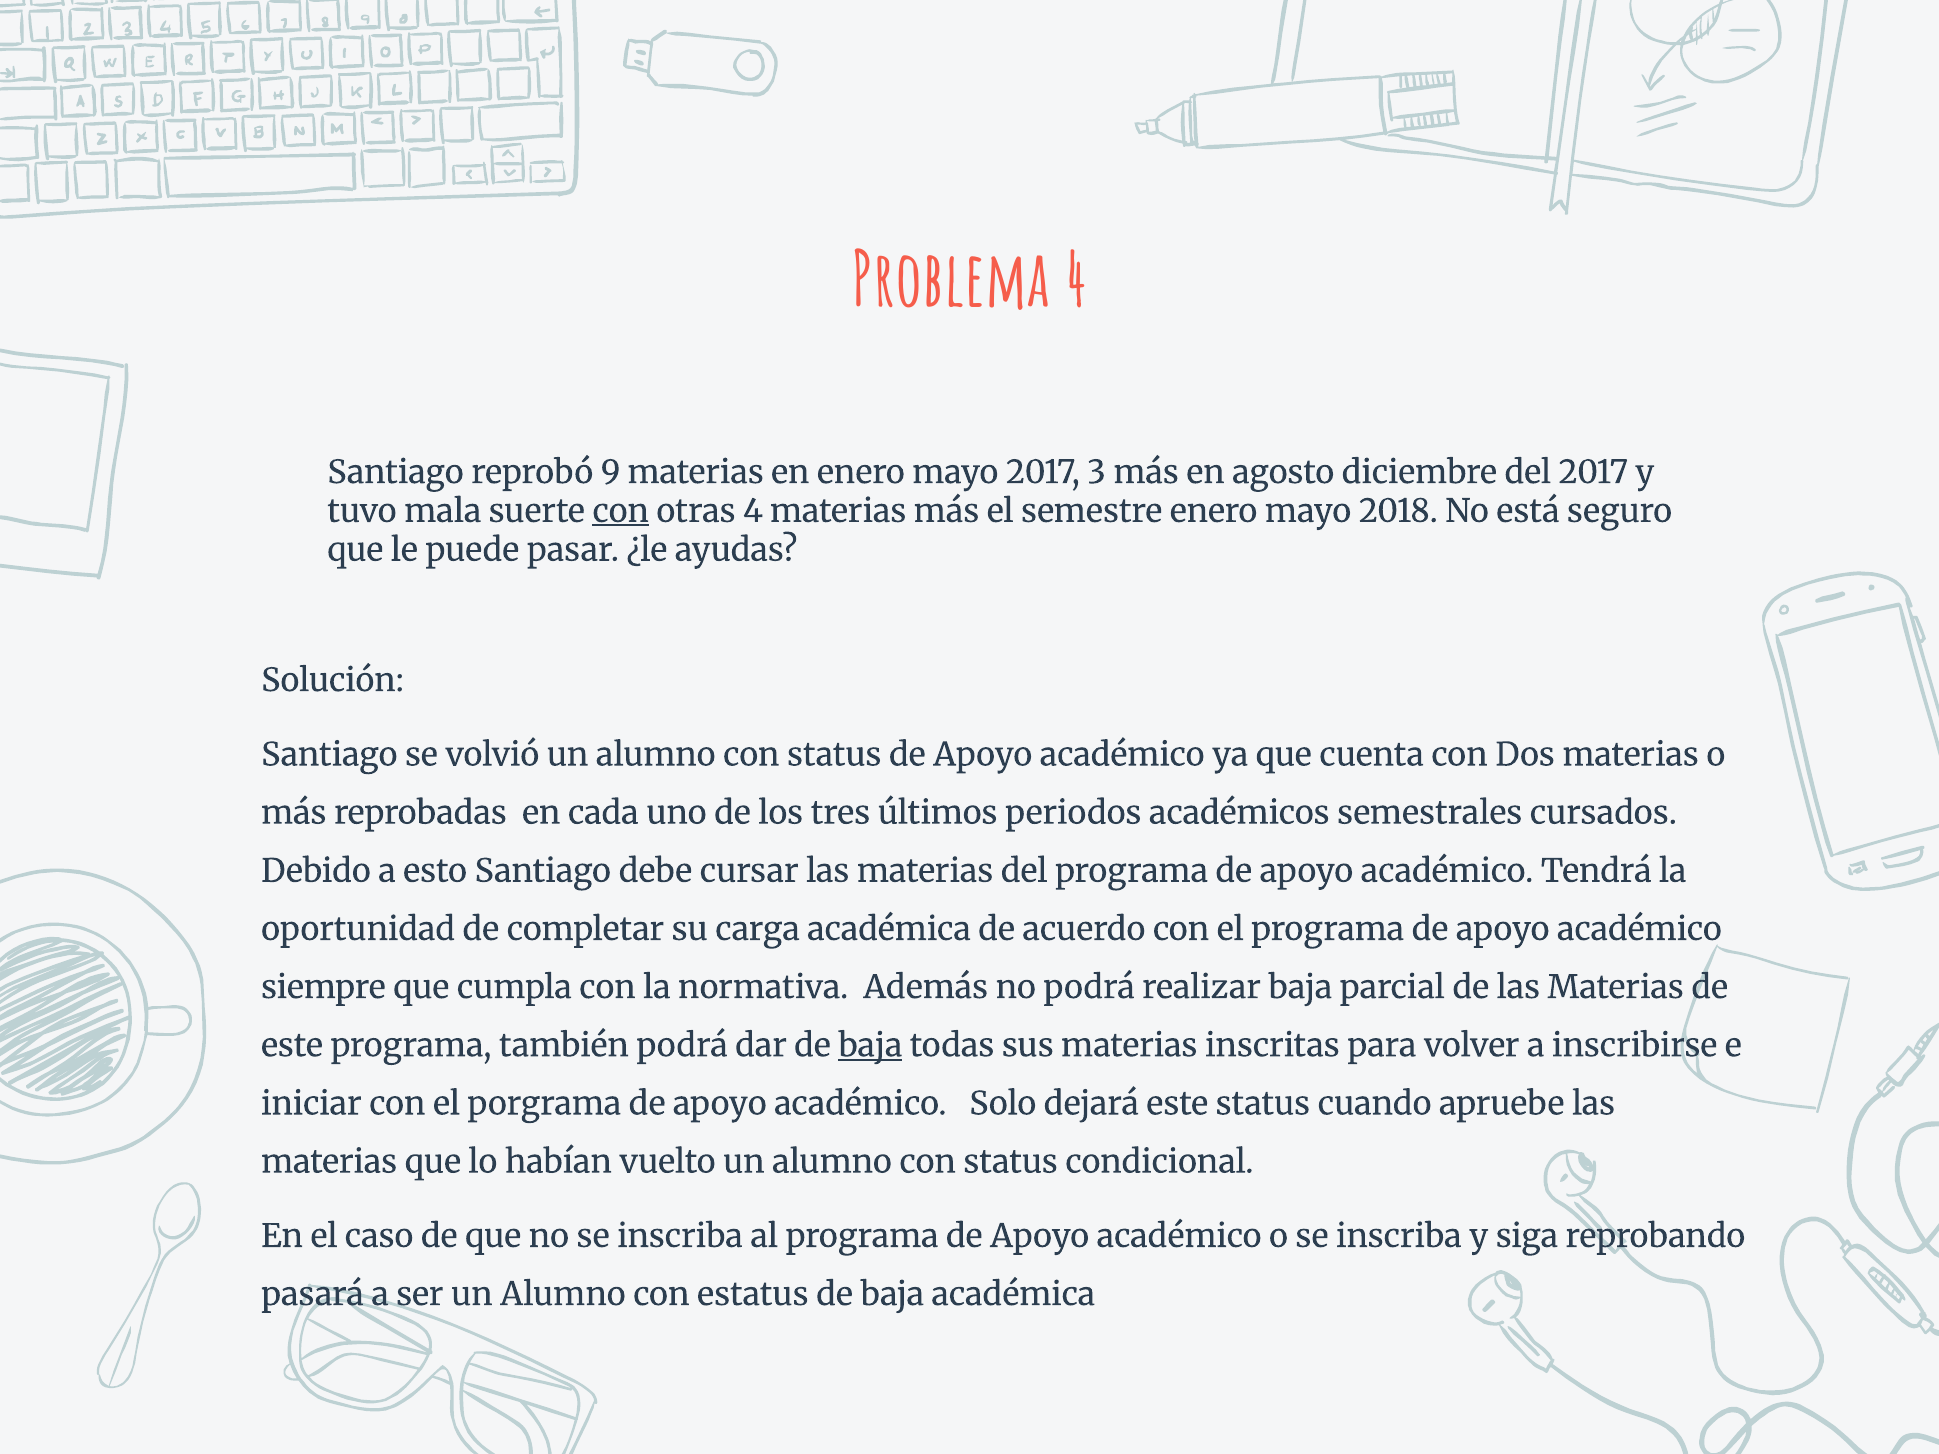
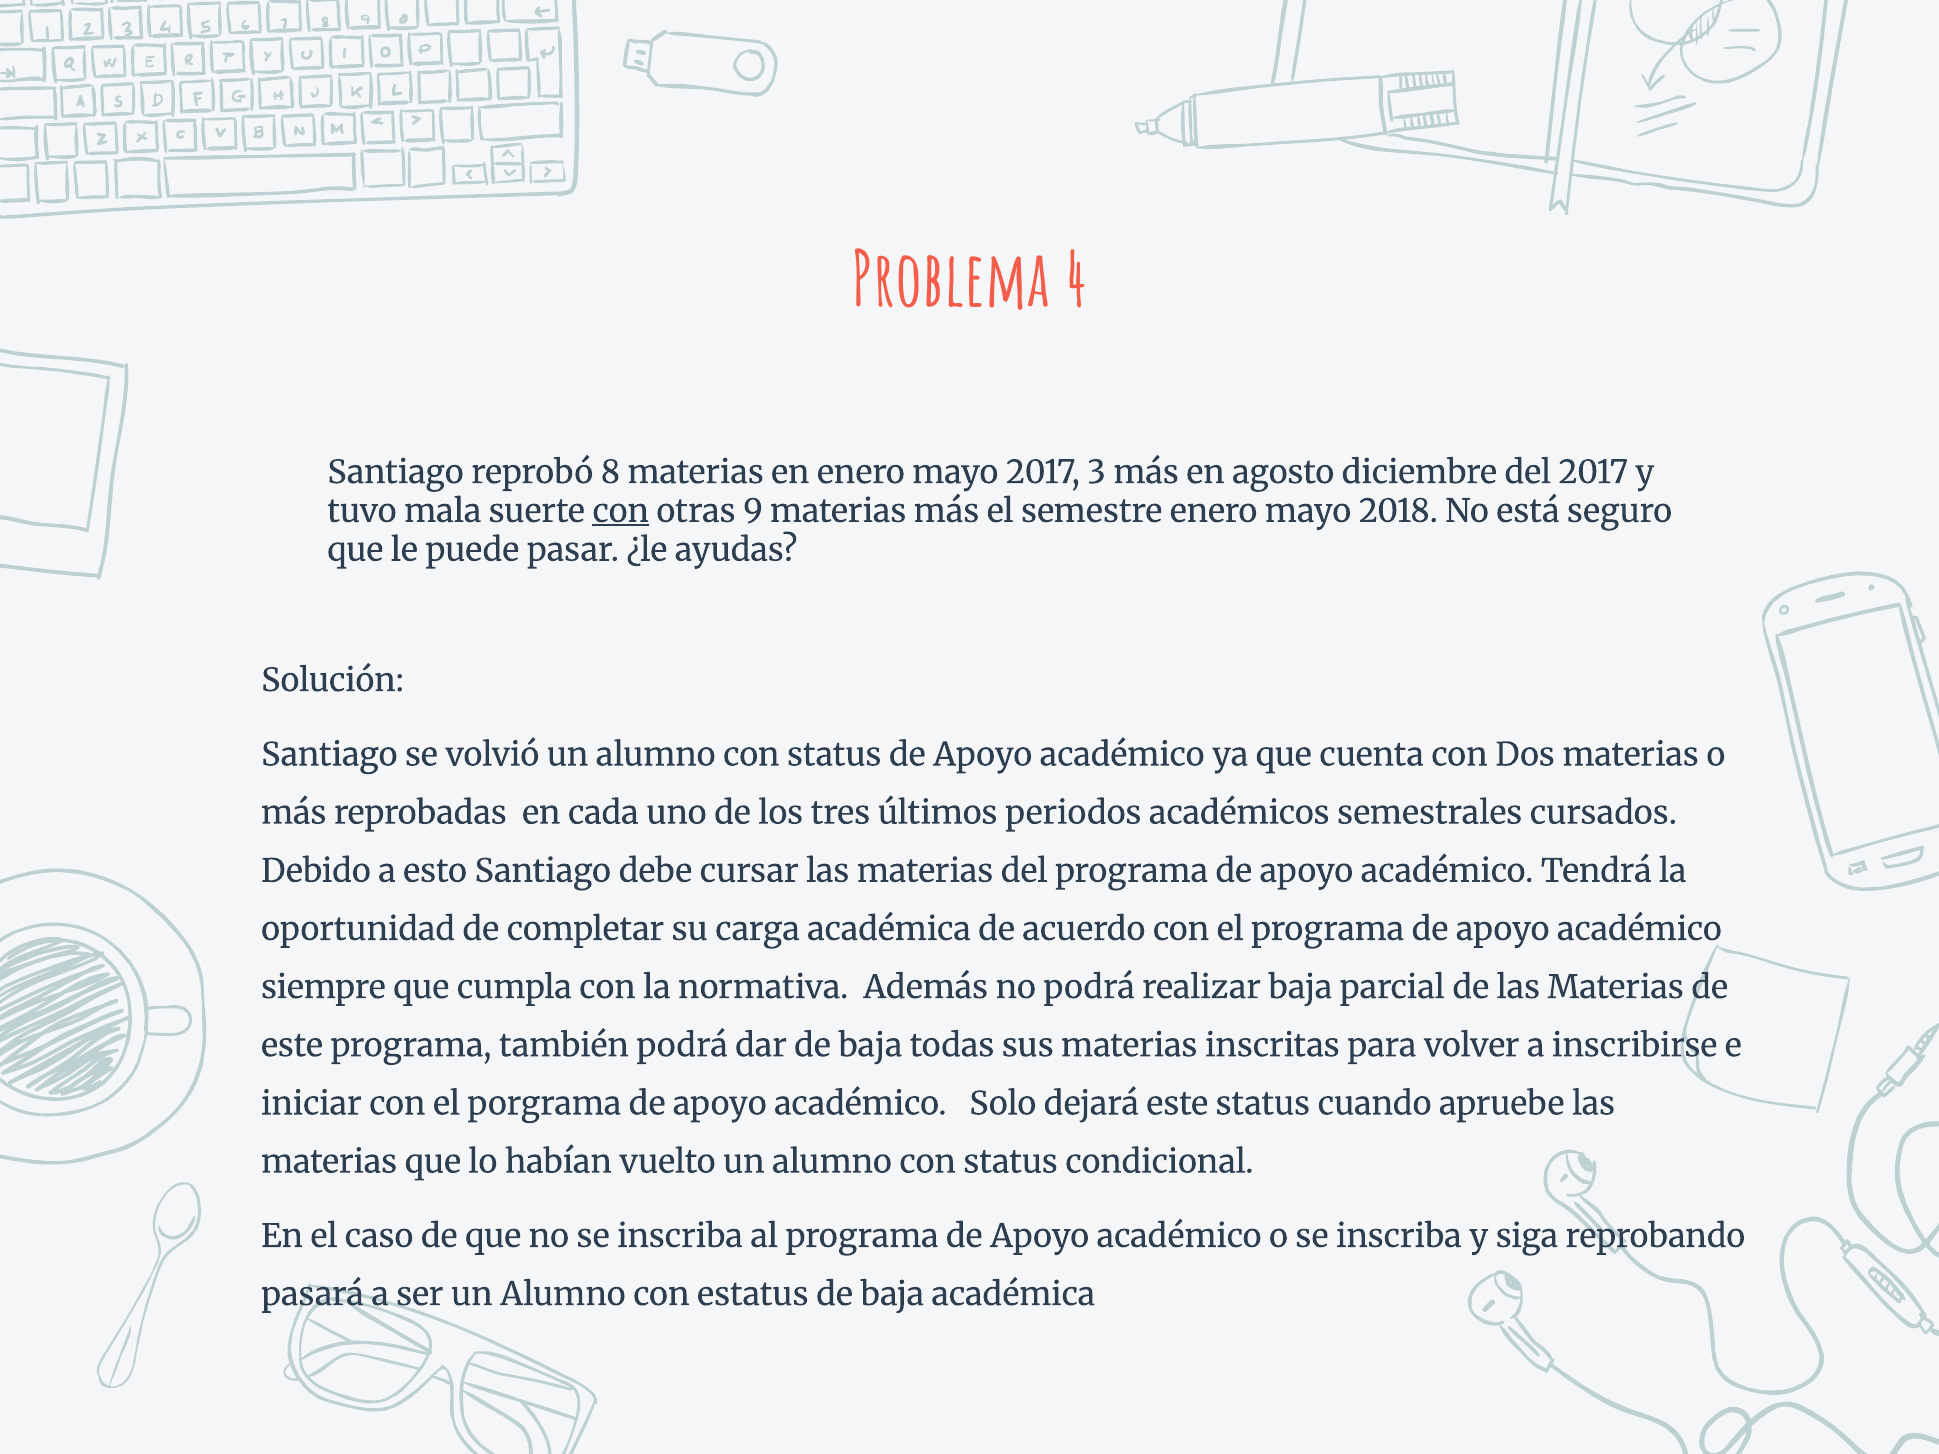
9: 9 -> 8
otras 4: 4 -> 9
baja at (870, 1046) underline: present -> none
